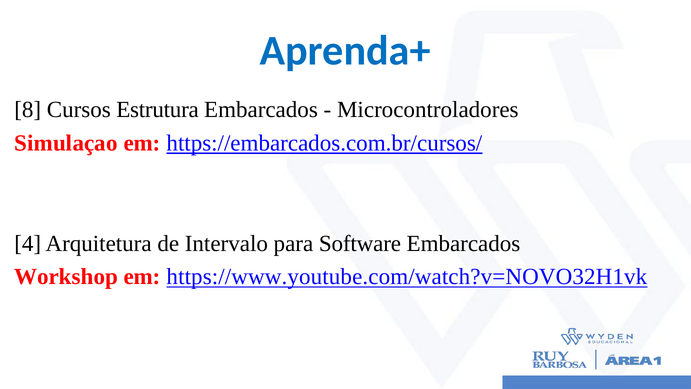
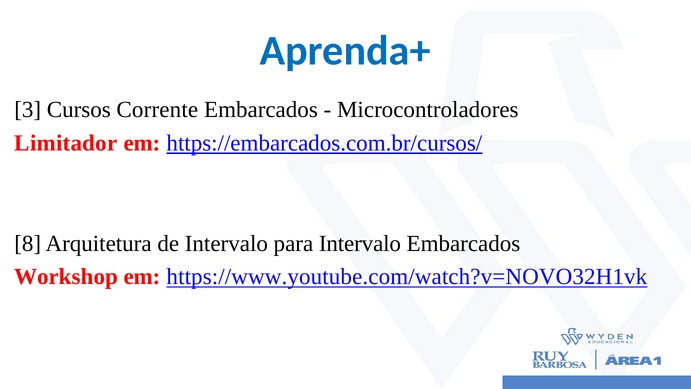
8: 8 -> 3
Estrutura: Estrutura -> Corrente
Simulaçao: Simulaçao -> Limitador
4: 4 -> 8
para Software: Software -> Intervalo
